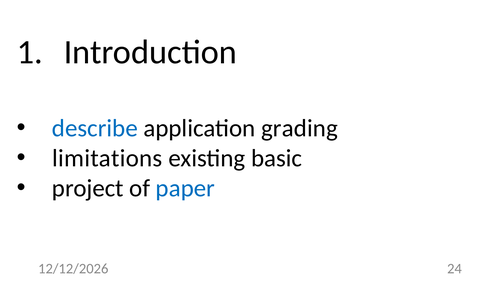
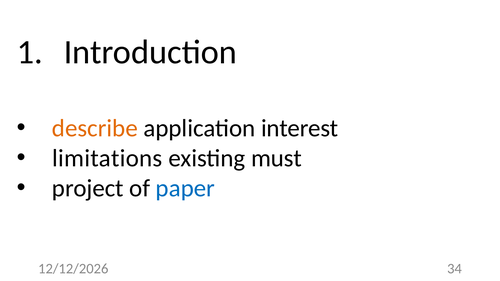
describe colour: blue -> orange
grading: grading -> interest
basic: basic -> must
24: 24 -> 34
